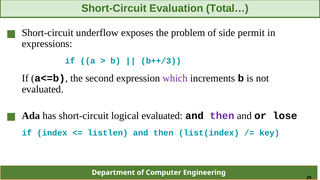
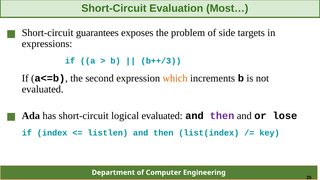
Total…: Total… -> Most…
underflow: underflow -> guarantees
permit: permit -> targets
which colour: purple -> orange
